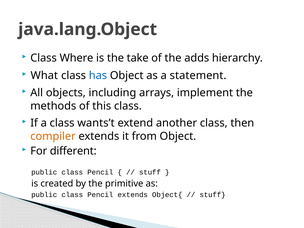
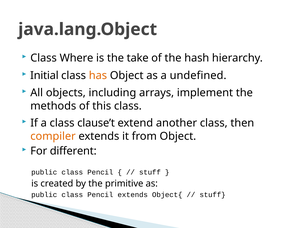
adds: adds -> hash
What: What -> Initial
has colour: blue -> orange
statement: statement -> undefined
wants’t: wants’t -> clause’t
